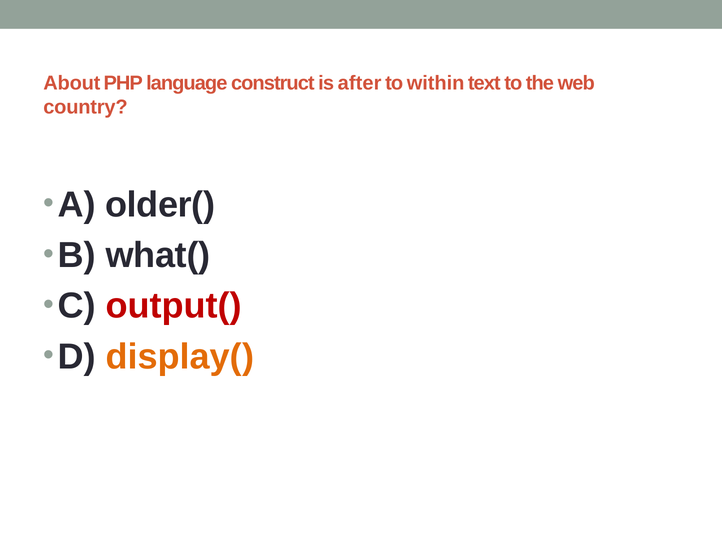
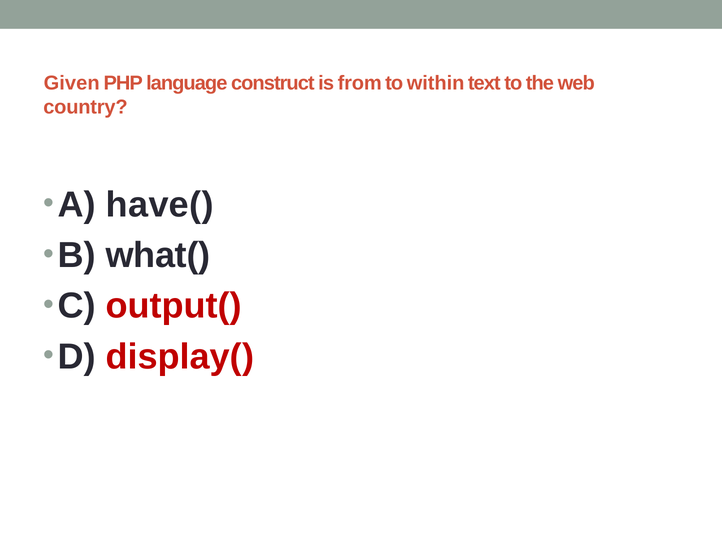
About: About -> Given
after: after -> from
older(: older( -> have(
display( colour: orange -> red
